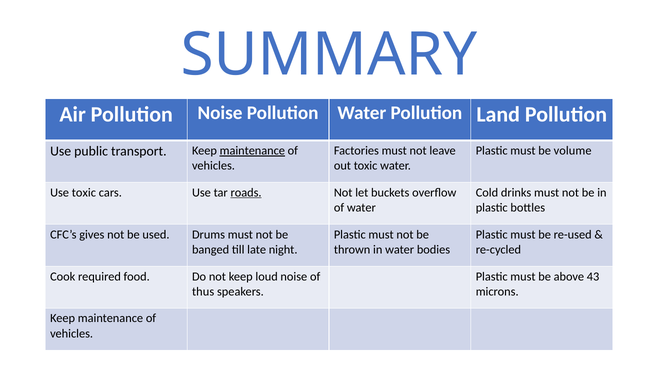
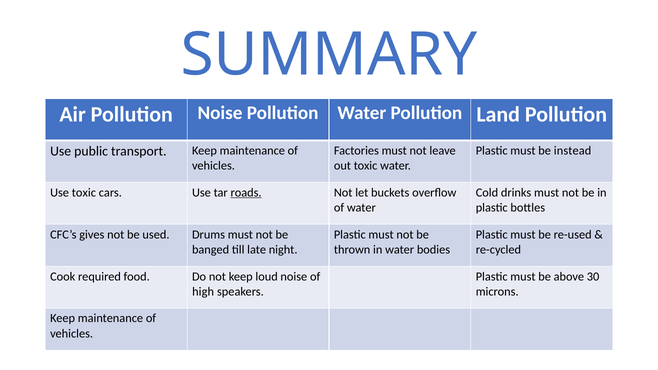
volume: volume -> instead
maintenance at (252, 151) underline: present -> none
43: 43 -> 30
thus: thus -> high
